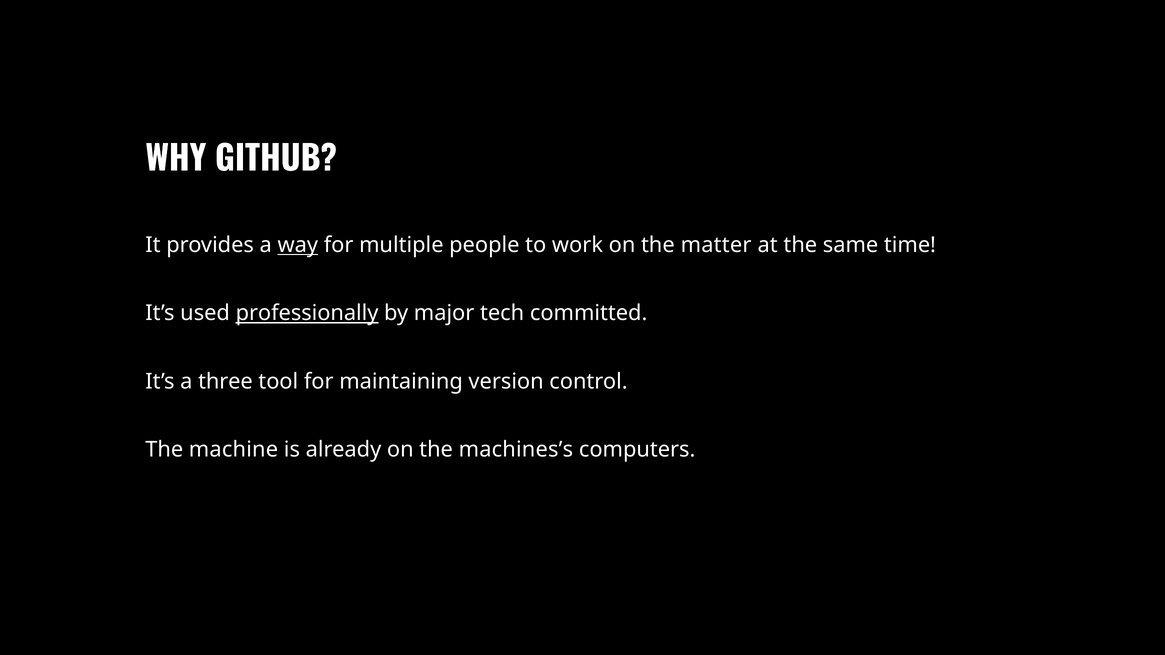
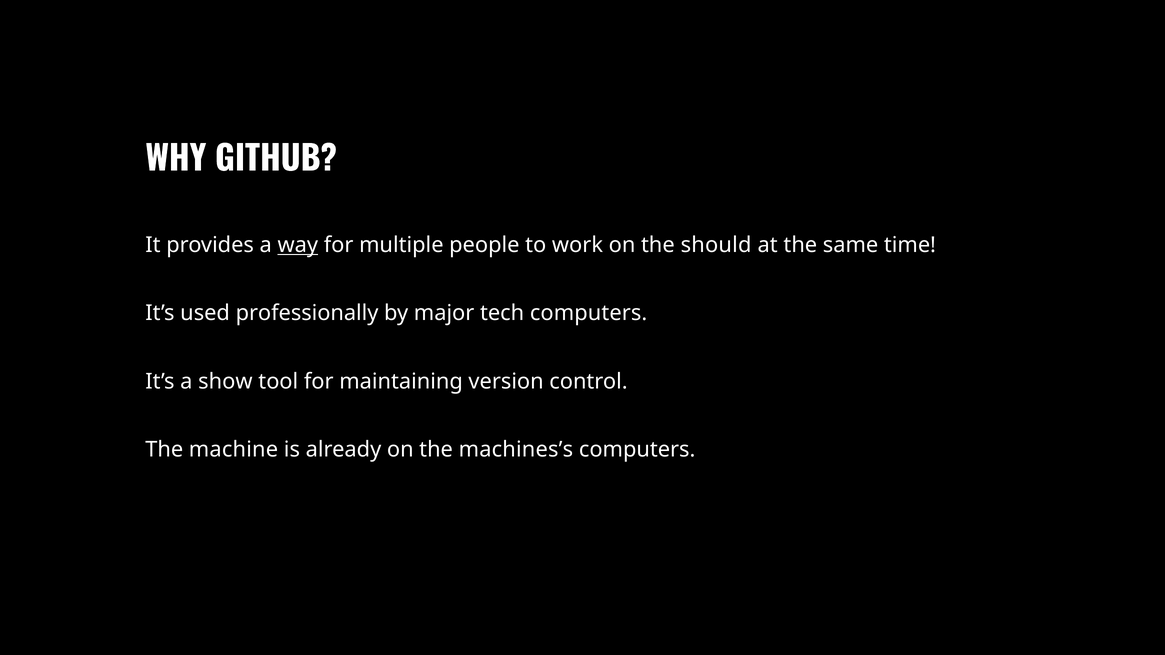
matter: matter -> should
professionally underline: present -> none
tech committed: committed -> computers
three: three -> show
